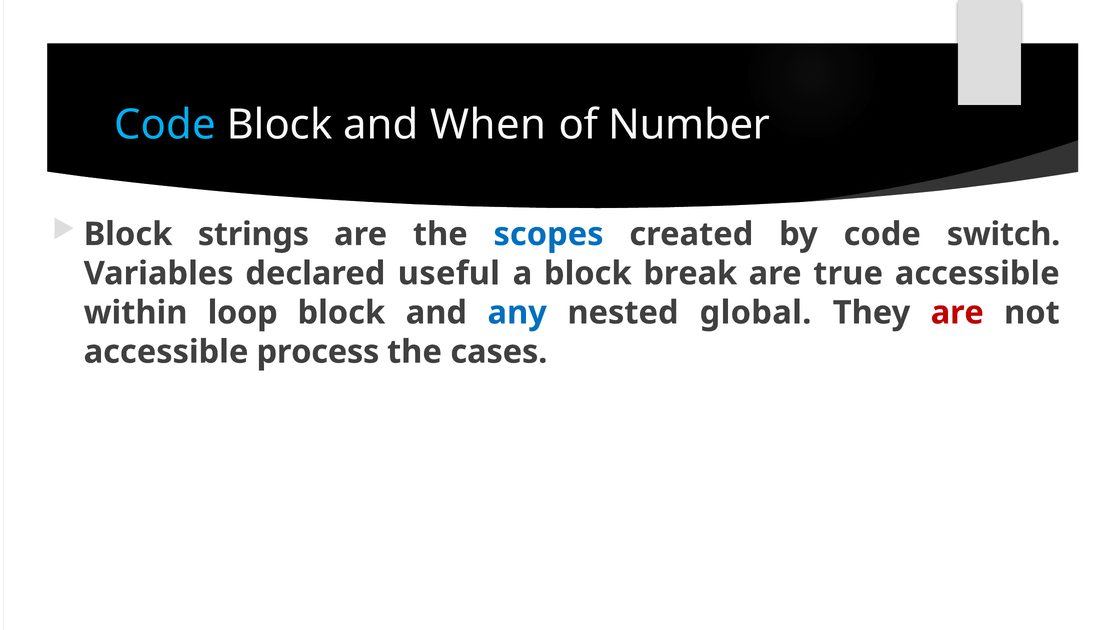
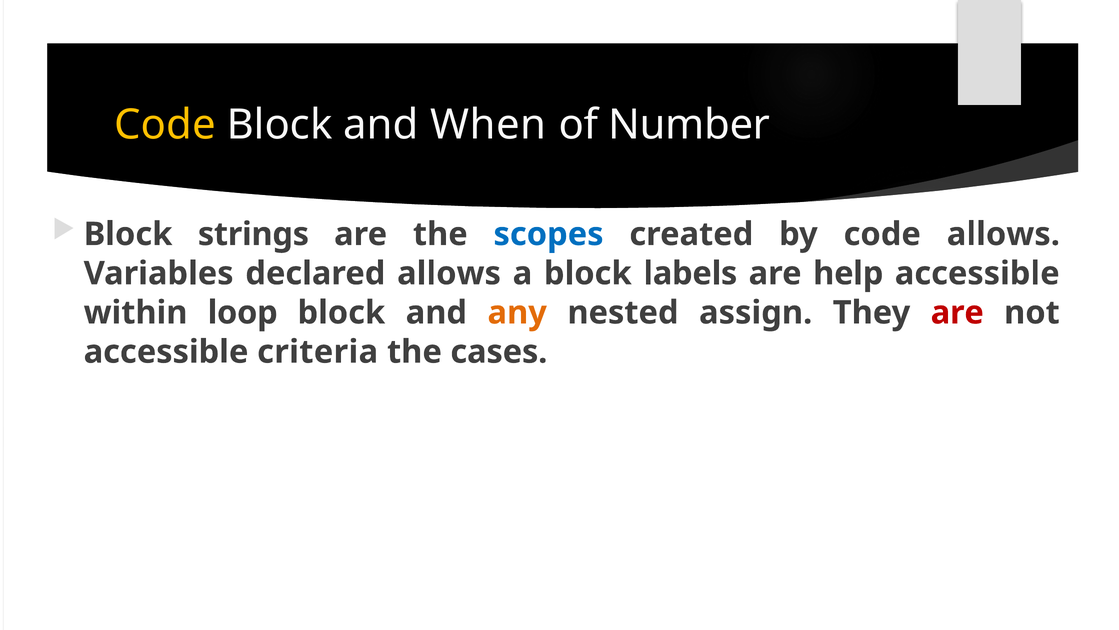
Code at (165, 125) colour: light blue -> yellow
code switch: switch -> allows
declared useful: useful -> allows
break: break -> labels
true: true -> help
any colour: blue -> orange
global: global -> assign
process: process -> criteria
